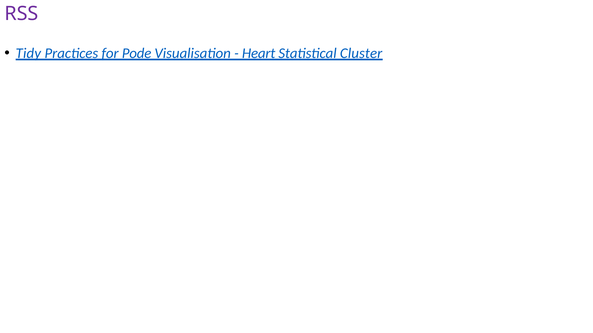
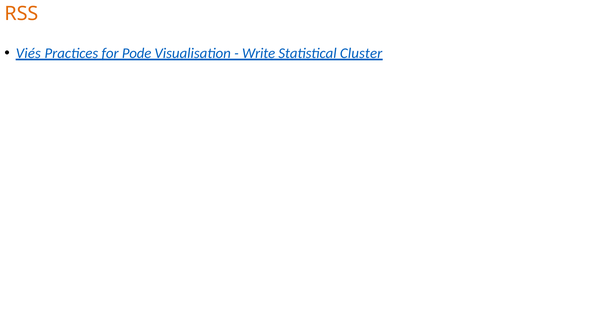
RSS colour: purple -> orange
Tidy: Tidy -> Viés
Heart: Heart -> Write
